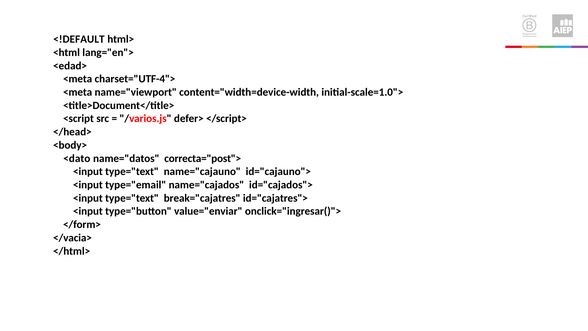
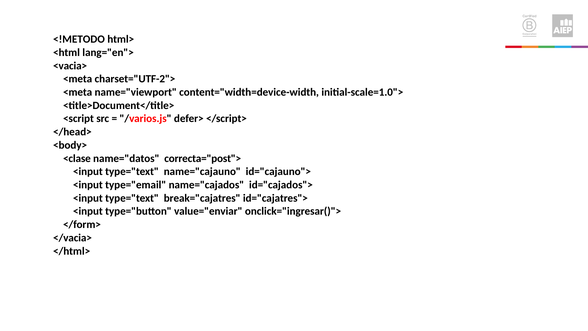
<!DEFAULT: <!DEFAULT -> <!METODO
<edad>: <edad> -> <vacia>
charset="UTF-4">: charset="UTF-4"> -> charset="UTF-2">
<dato: <dato -> <clase
